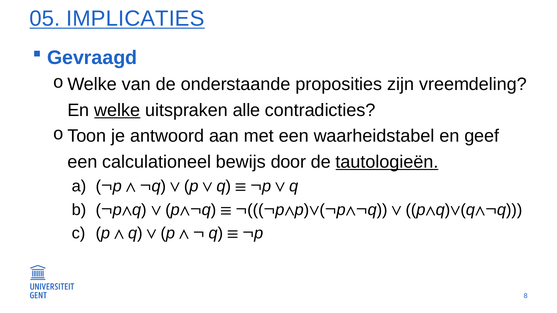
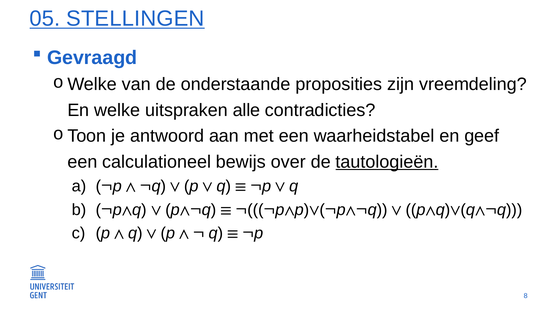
IMPLICATIES: IMPLICATIES -> STELLINGEN
welke underline: present -> none
door: door -> over
